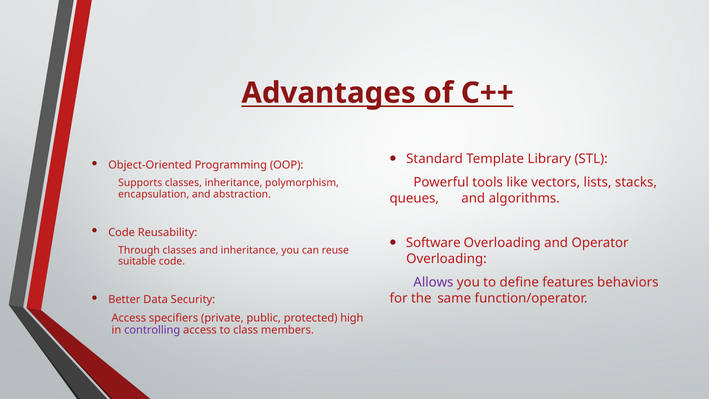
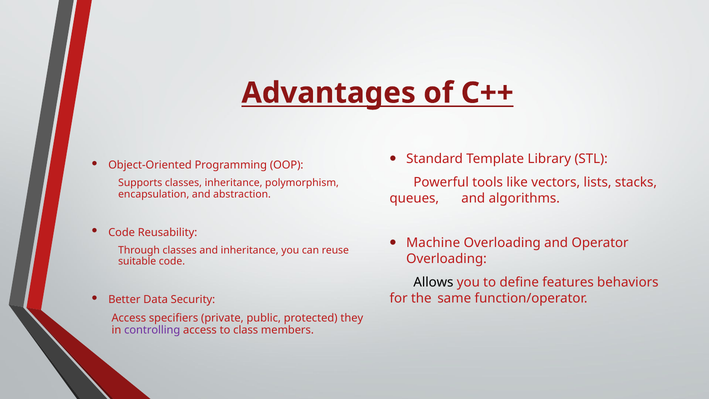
Software: Software -> Machine
Allows colour: purple -> black
high: high -> they
